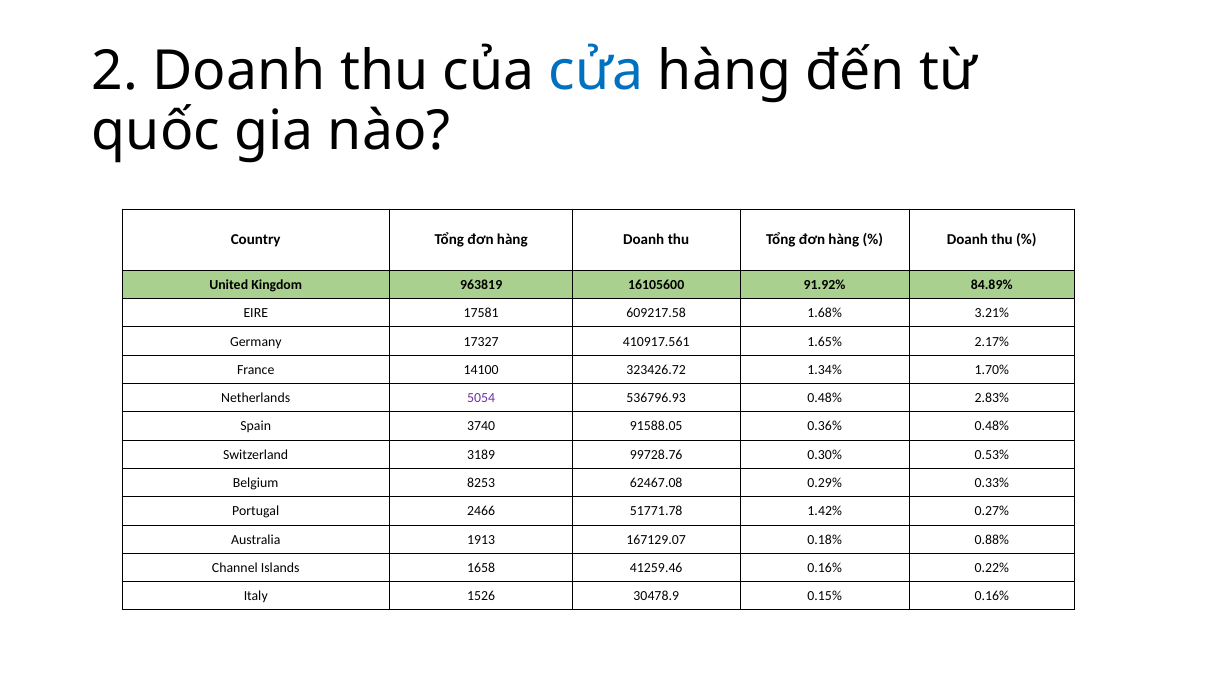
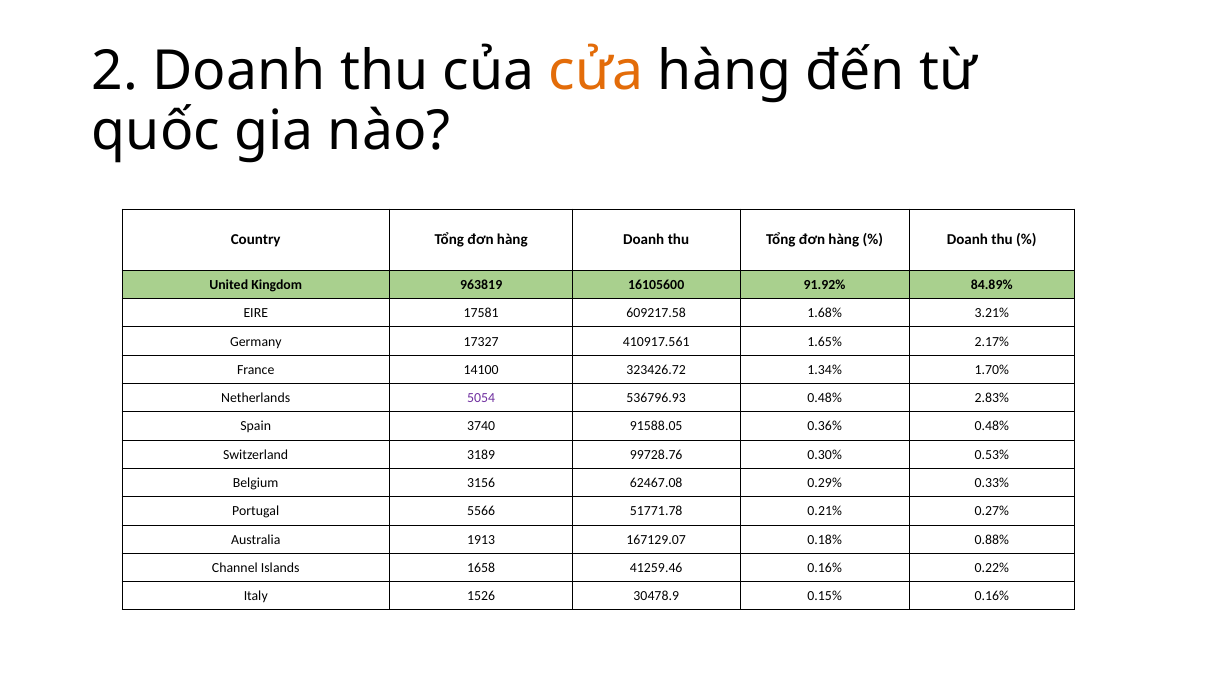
cửa colour: blue -> orange
8253: 8253 -> 3156
2466: 2466 -> 5566
1.42%: 1.42% -> 0.21%
